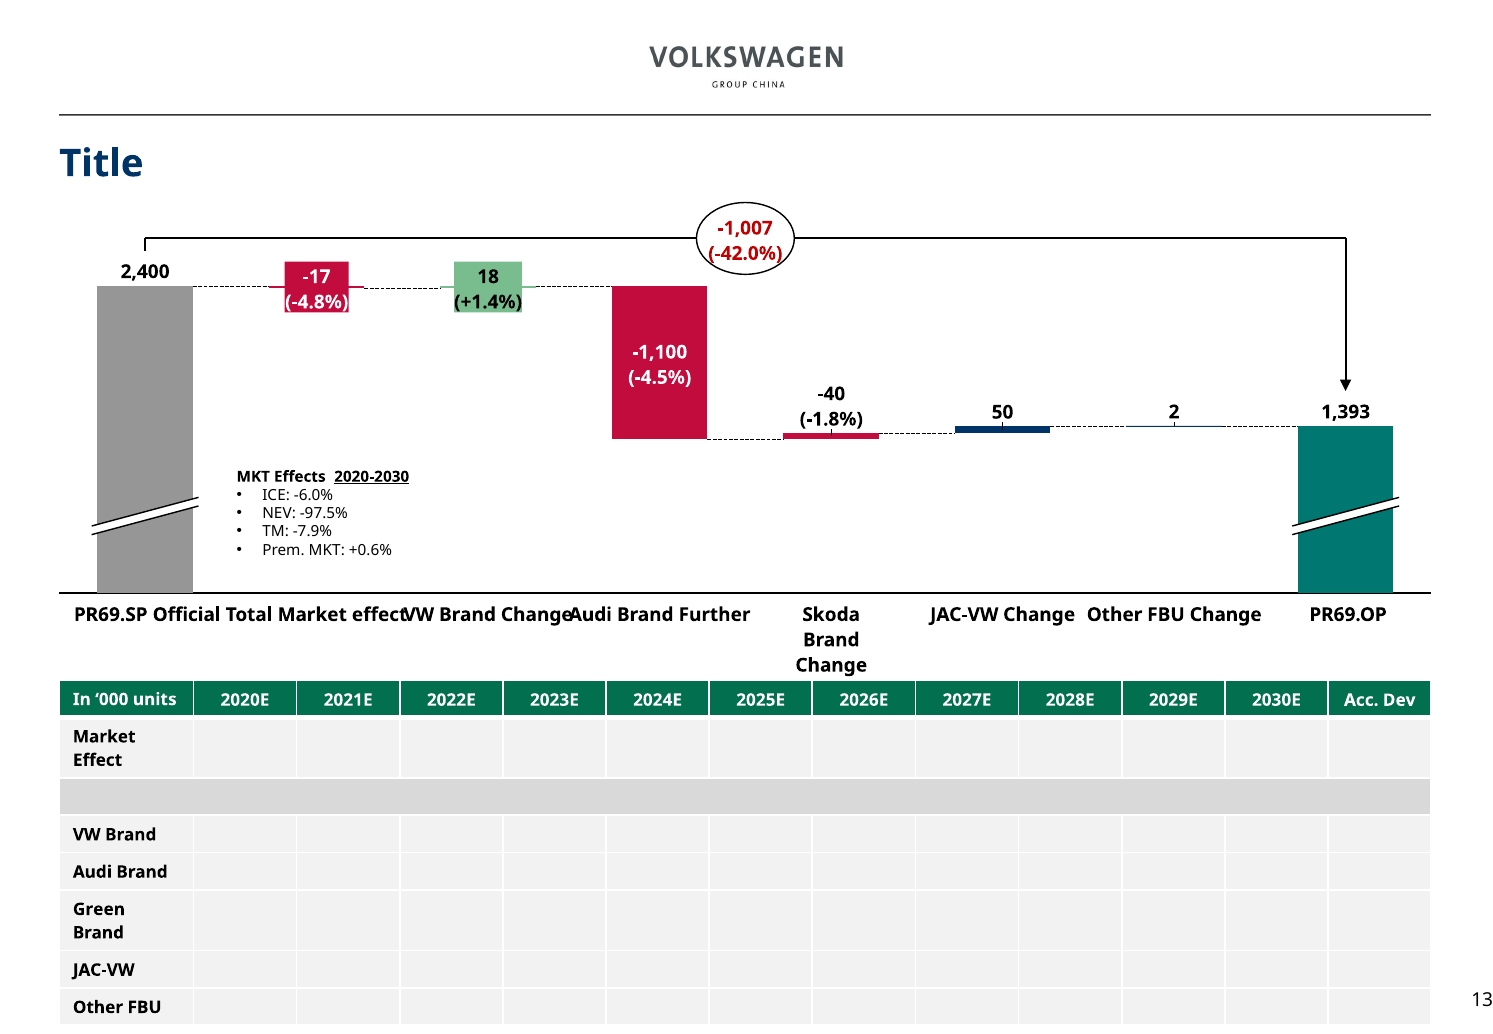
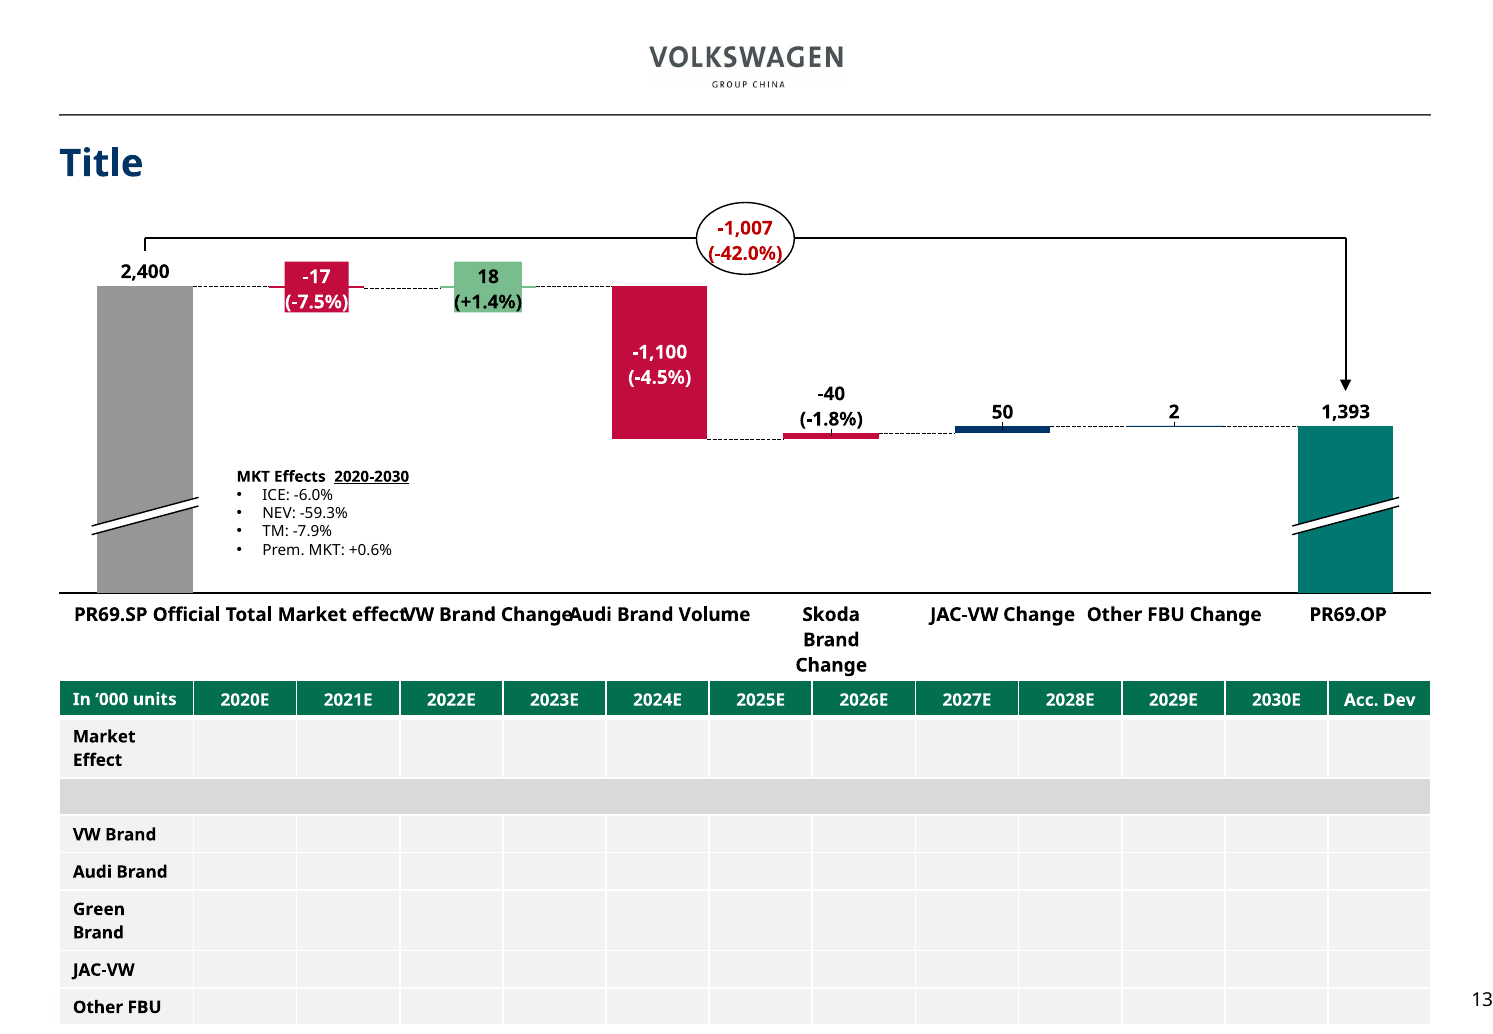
-4.8%: -4.8% -> -7.5%
-97.5%: -97.5% -> -59.3%
Further: Further -> Volume
